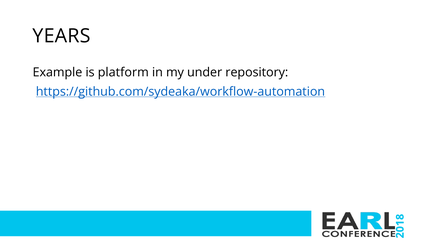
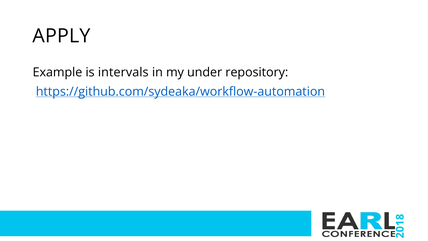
YEARS: YEARS -> APPLY
platform: platform -> intervals
